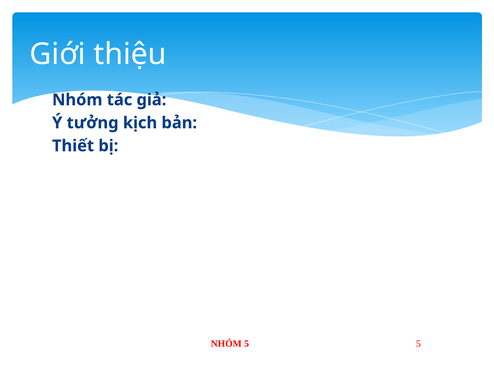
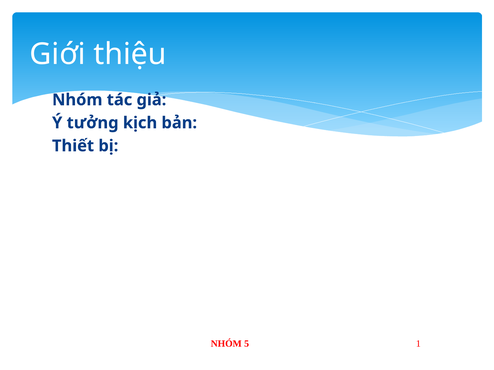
5 5: 5 -> 1
